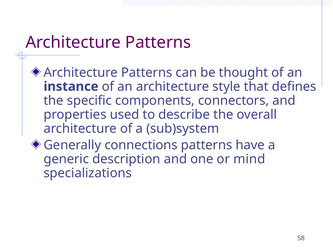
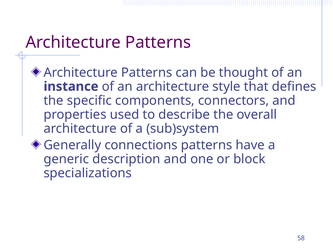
mind: mind -> block
